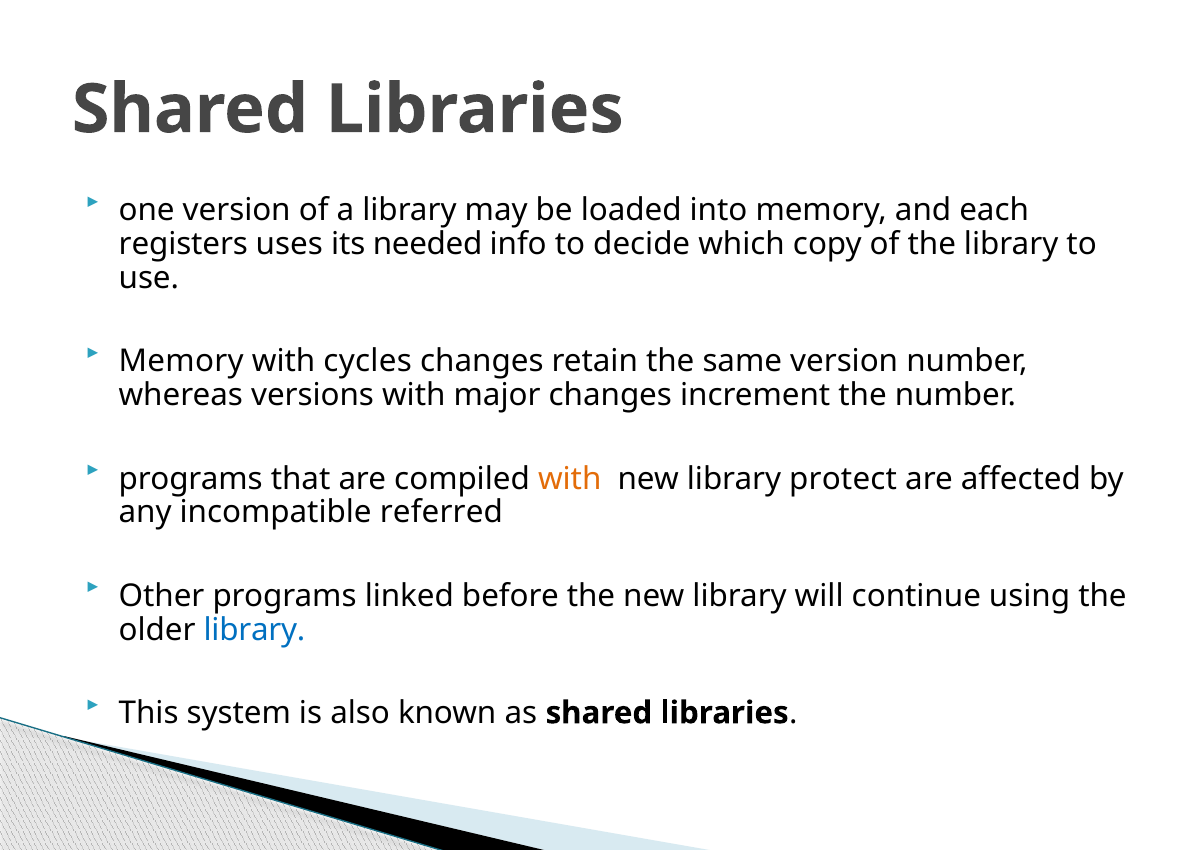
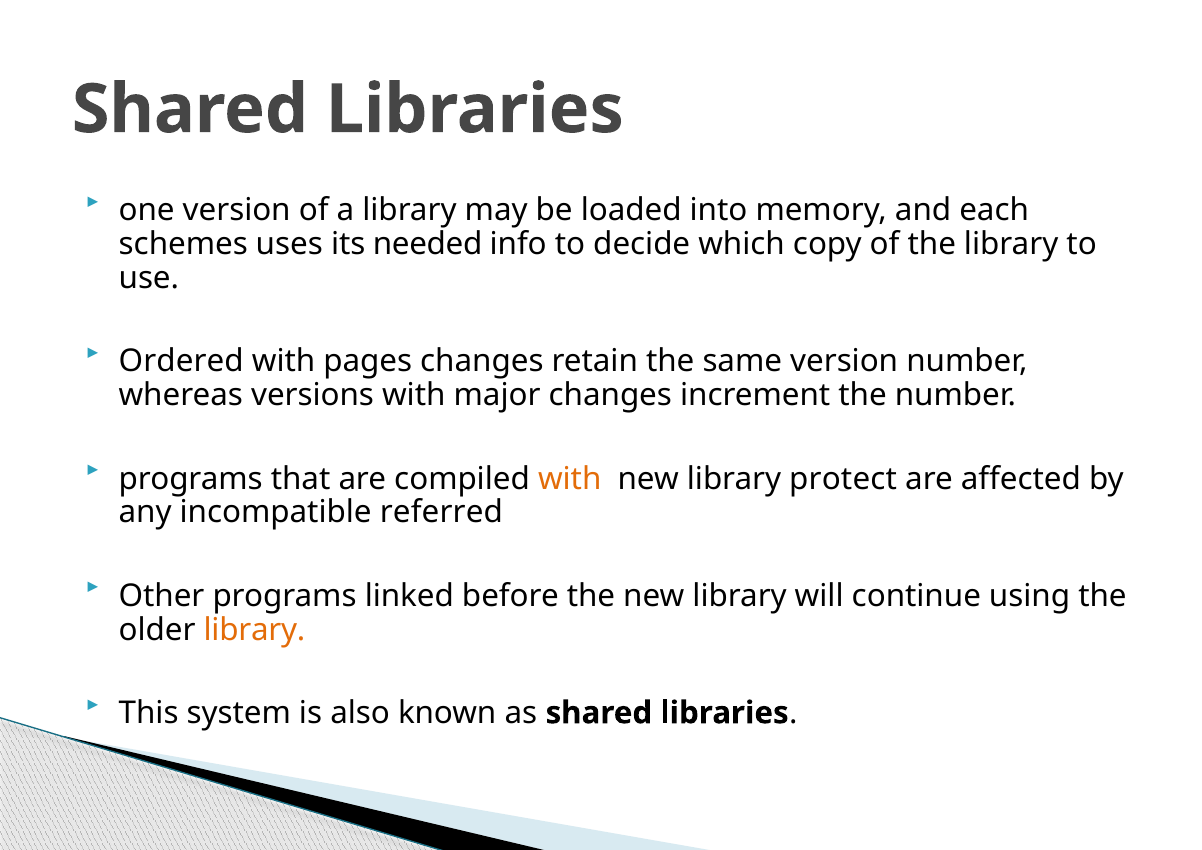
registers: registers -> schemes
Memory at (181, 362): Memory -> Ordered
cycles: cycles -> pages
library at (254, 630) colour: blue -> orange
